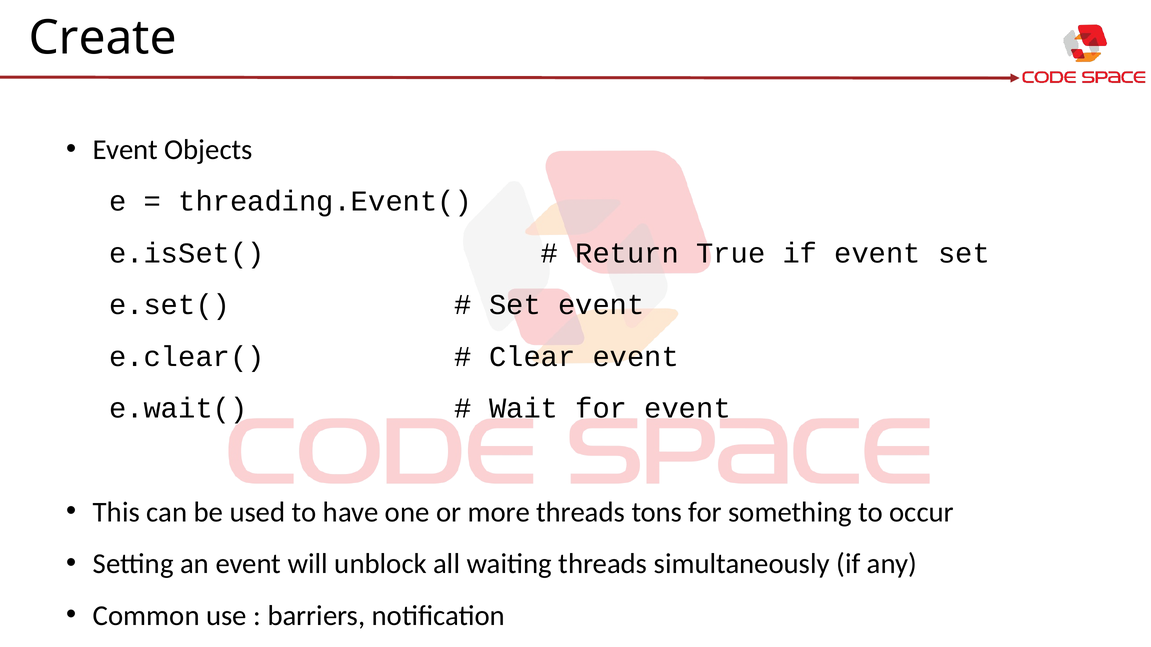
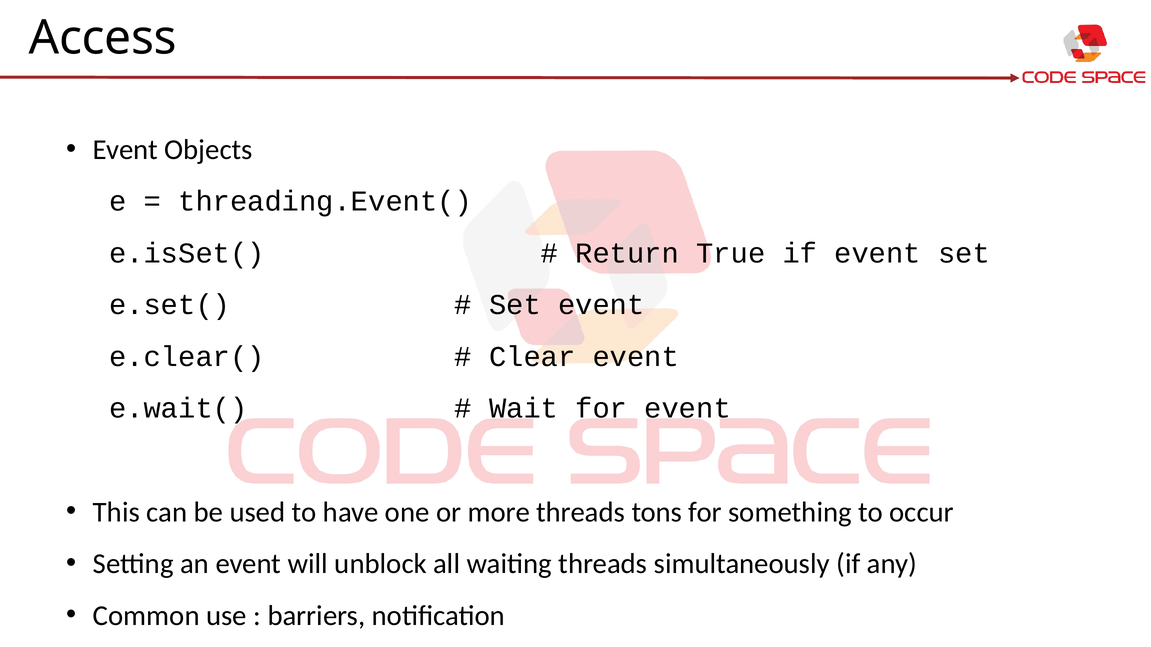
Create: Create -> Access
